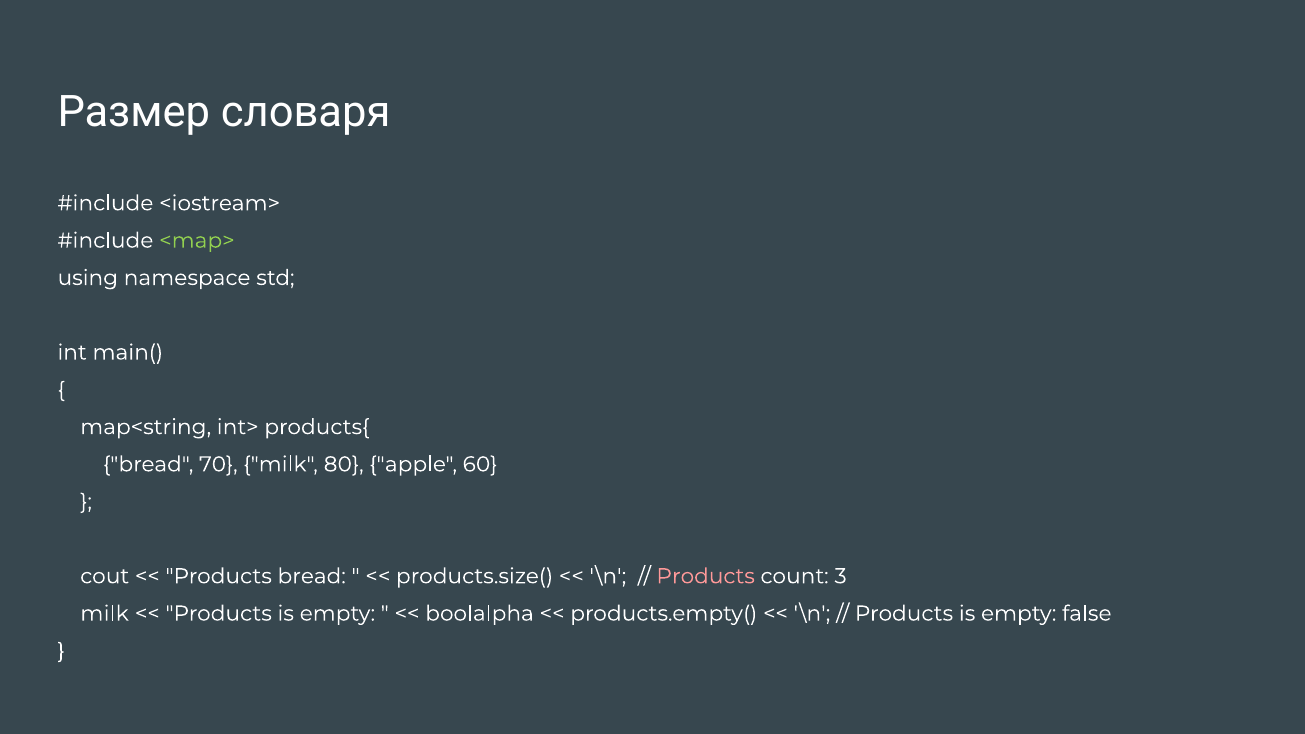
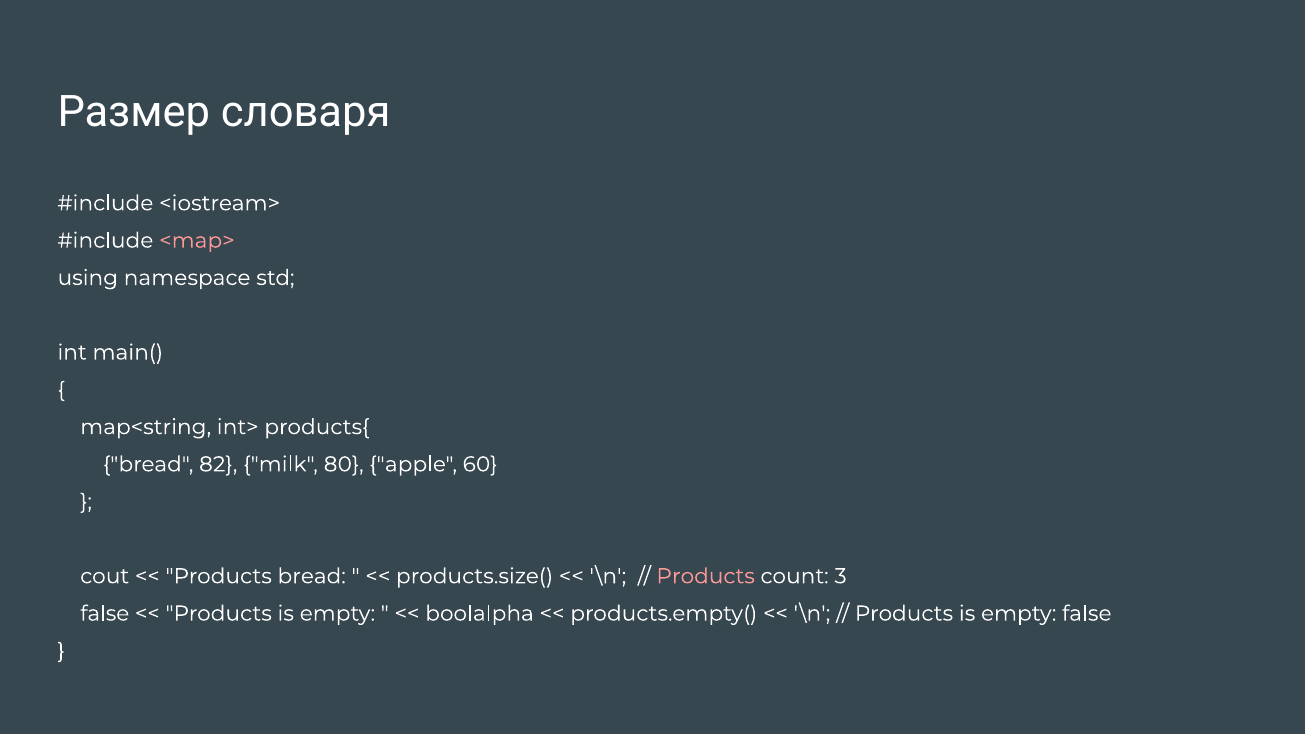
<map> colour: light green -> pink
70: 70 -> 82
milk at (105, 614): milk -> false
